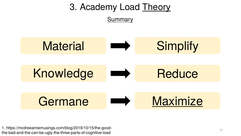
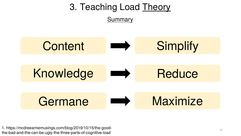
Academy: Academy -> Teaching
Material: Material -> Content
Maximize underline: present -> none
